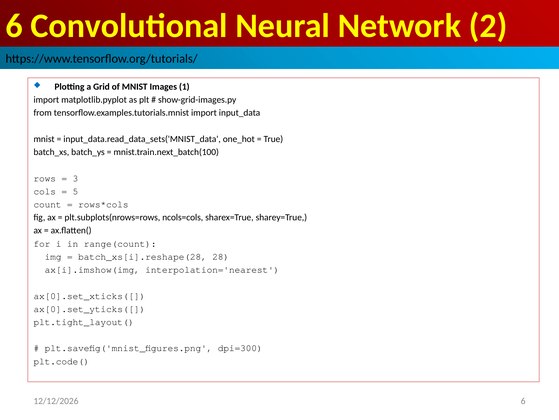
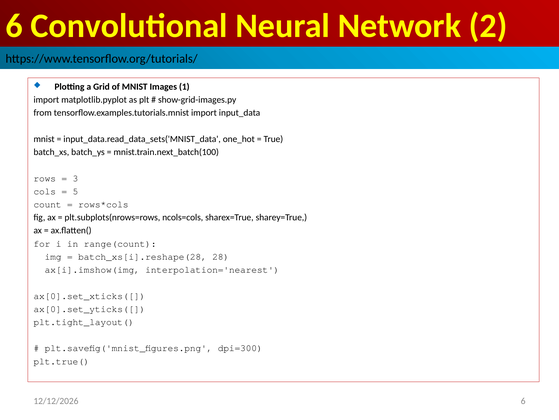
plt.code(: plt.code( -> plt.true(
